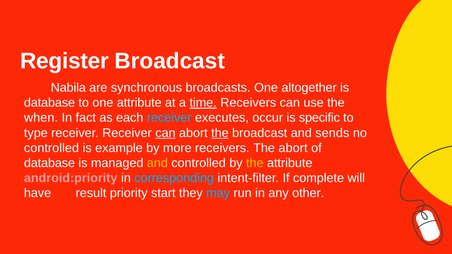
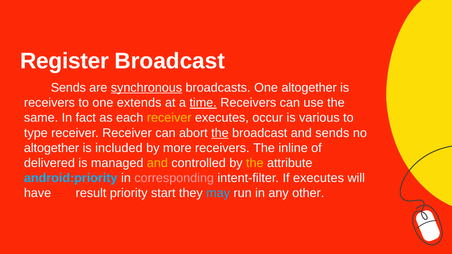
Nabila at (68, 88): Nabila -> Sends
synchronous underline: none -> present
database at (50, 103): database -> receivers
one attribute: attribute -> extends
when: when -> same
receiver at (169, 118) colour: light blue -> yellow
specific: specific -> various
can at (165, 133) underline: present -> none
controlled at (52, 148): controlled -> altogether
example: example -> included
The abort: abort -> inline
database at (49, 163): database -> delivered
android:priority colour: pink -> light blue
corresponding colour: light blue -> pink
If complete: complete -> executes
